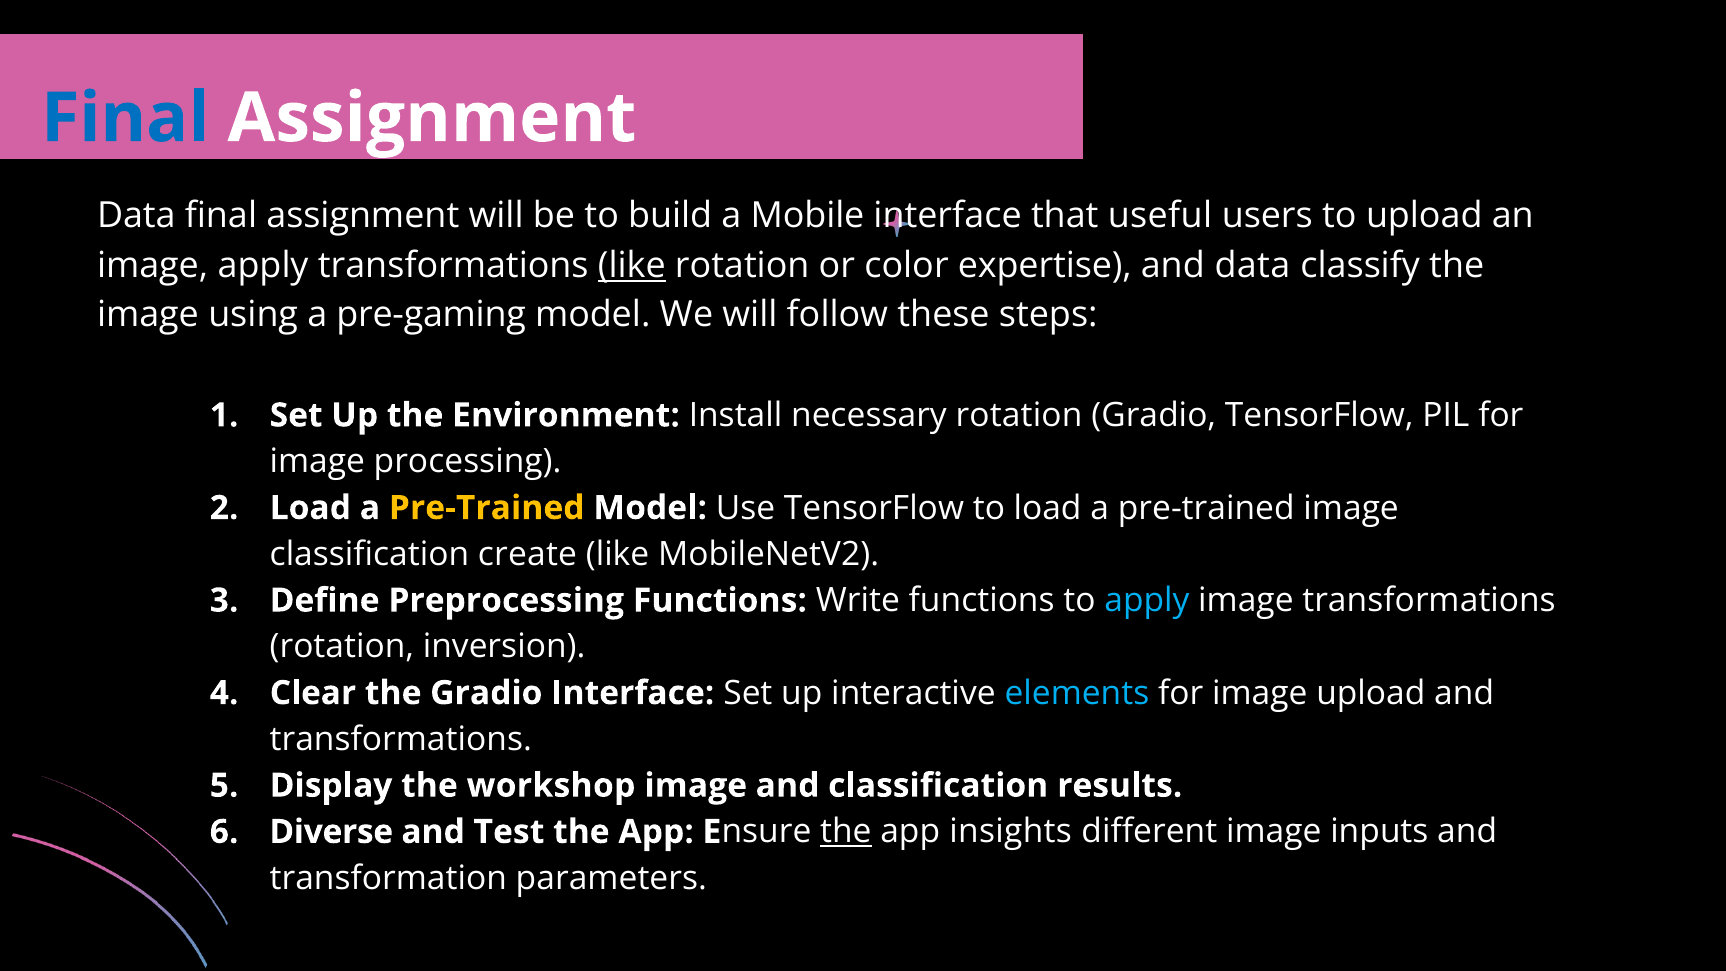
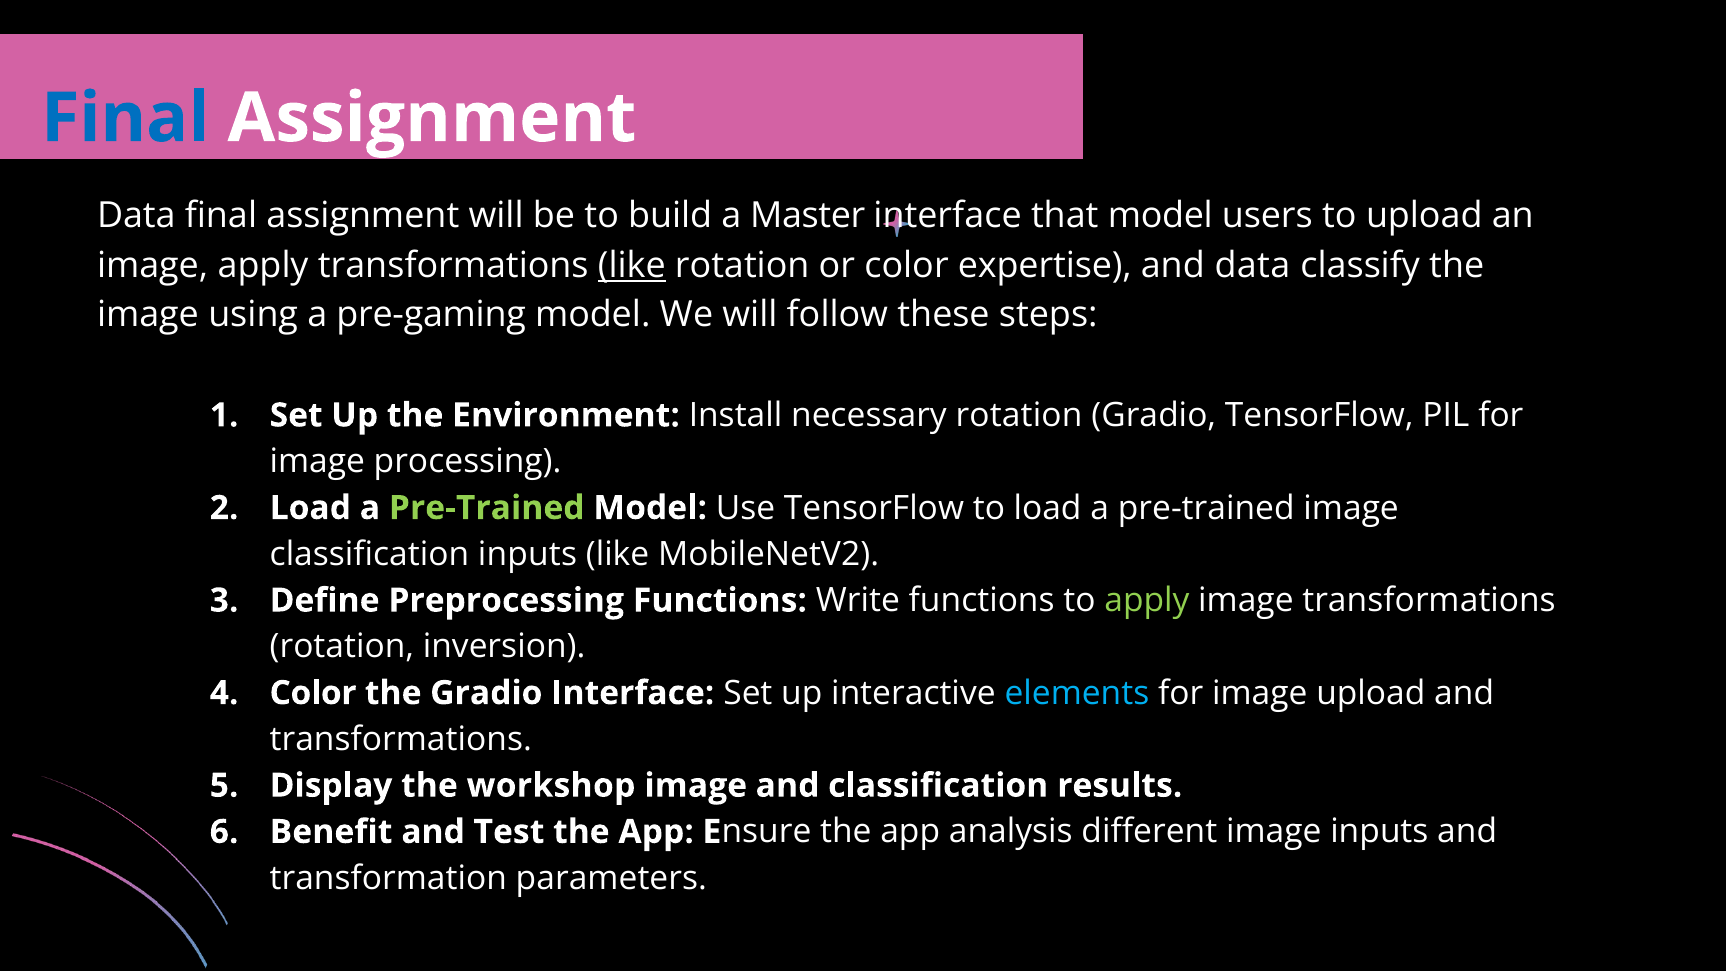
Mobile: Mobile -> Master
that useful: useful -> model
Pre-Trained at (487, 508) colour: yellow -> light green
classification create: create -> inputs
apply at (1147, 600) colour: light blue -> light green
Clear at (313, 693): Clear -> Color
Diverse: Diverse -> Benefit
the at (846, 832) underline: present -> none
insights: insights -> analysis
